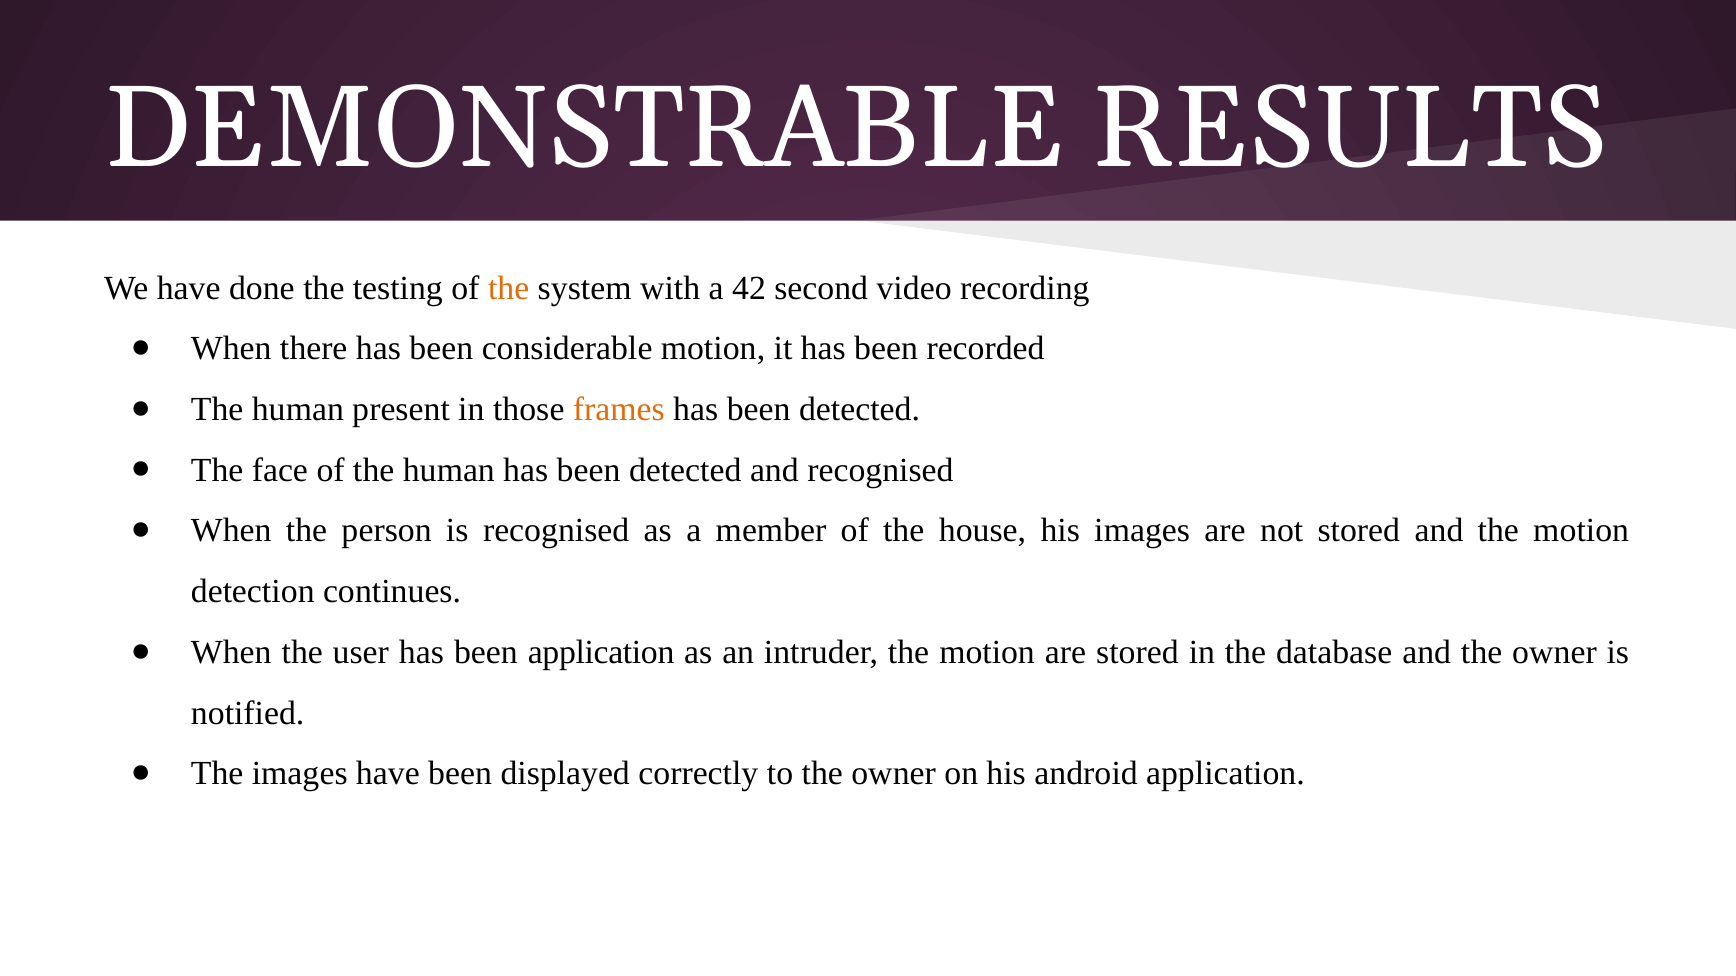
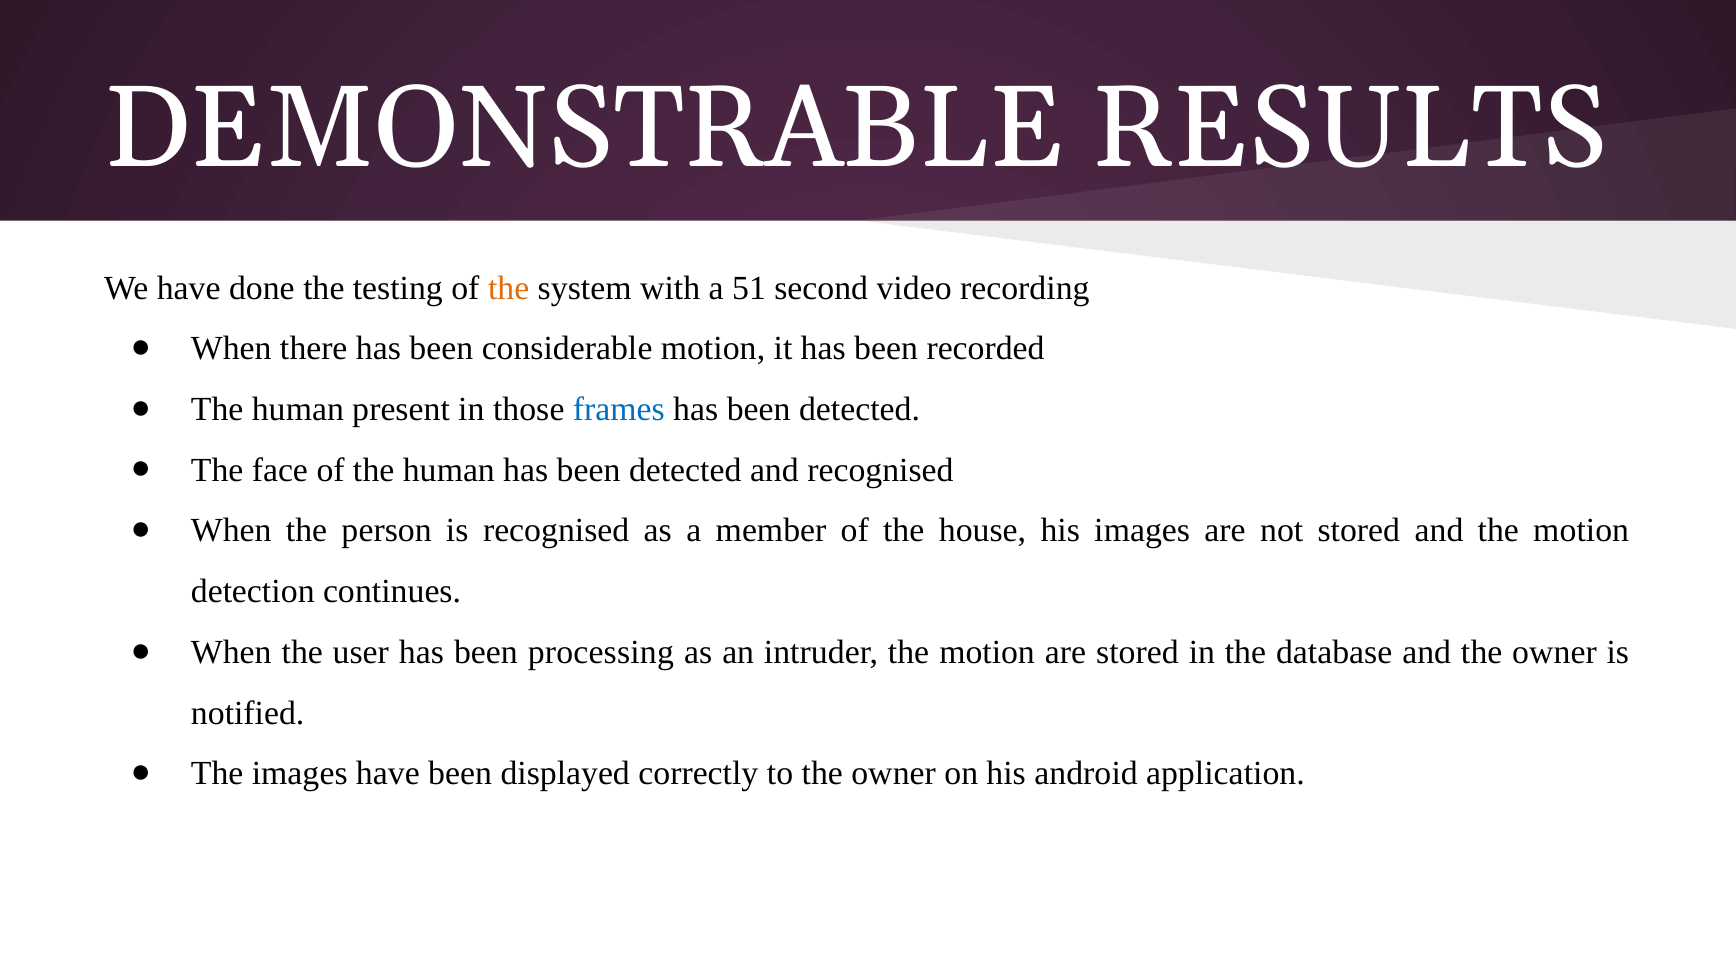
42: 42 -> 51
frames colour: orange -> blue
been application: application -> processing
